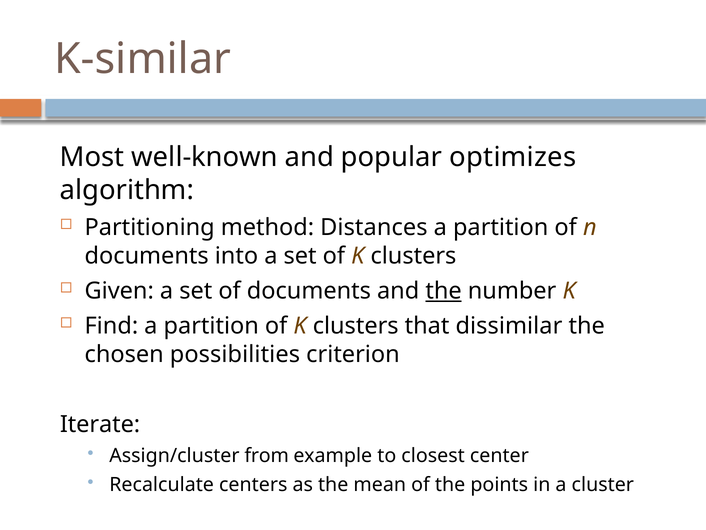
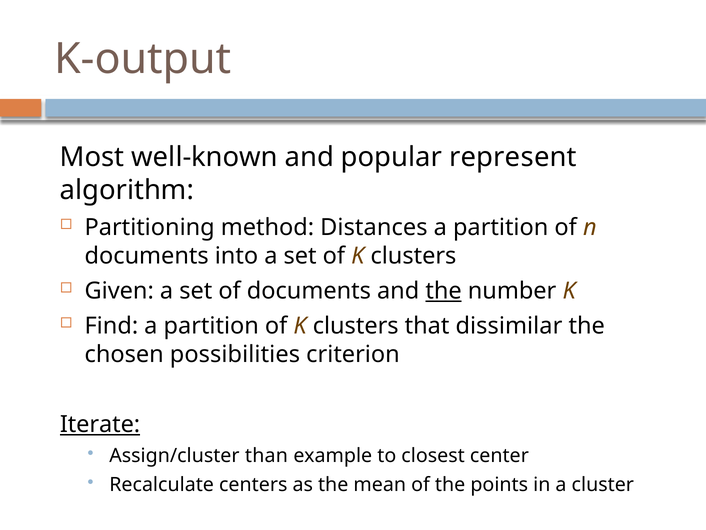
K-similar: K-similar -> K-output
optimizes: optimizes -> represent
Iterate underline: none -> present
from: from -> than
